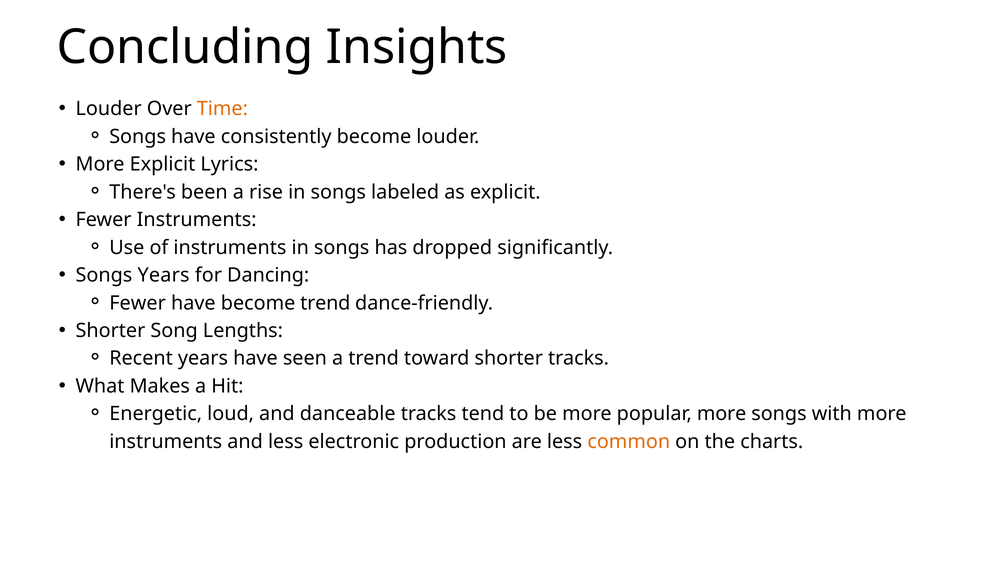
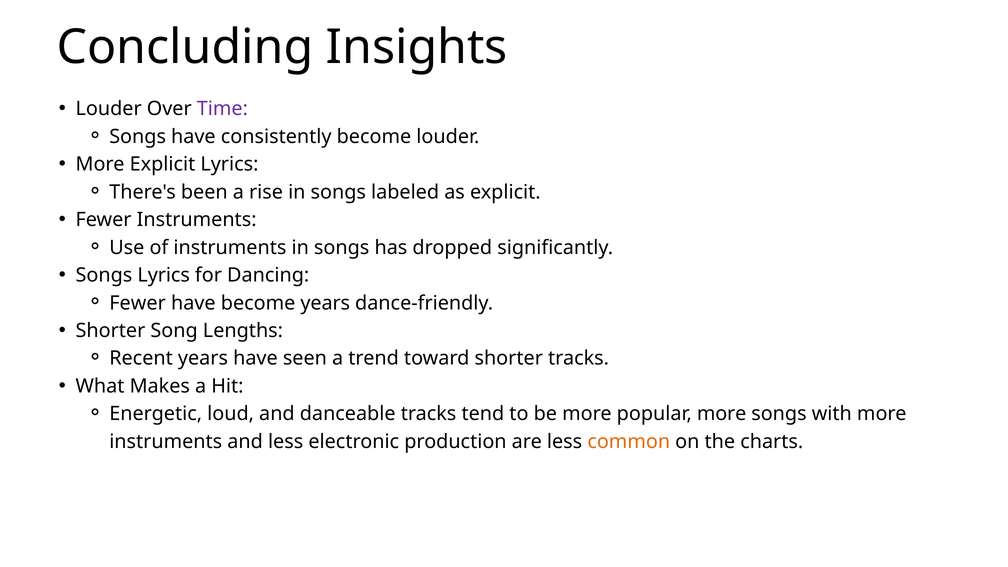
Time colour: orange -> purple
Songs Years: Years -> Lyrics
become trend: trend -> years
